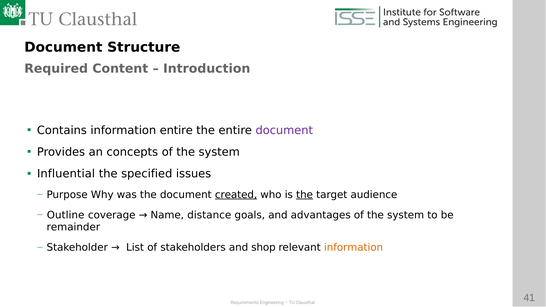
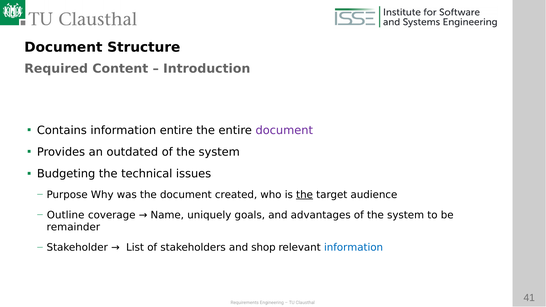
concepts: concepts -> outdated
Influential: Influential -> Budgeting
specified: specified -> technical
created underline: present -> none
distance: distance -> uniquely
information at (354, 248) colour: orange -> blue
